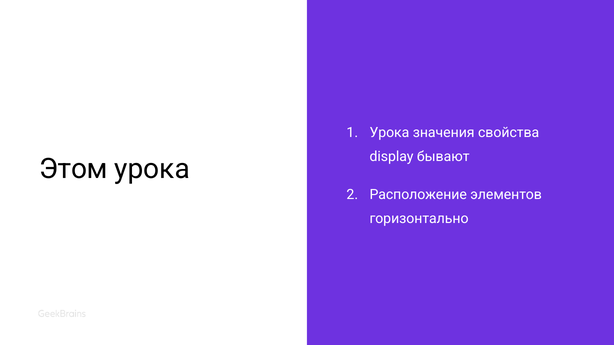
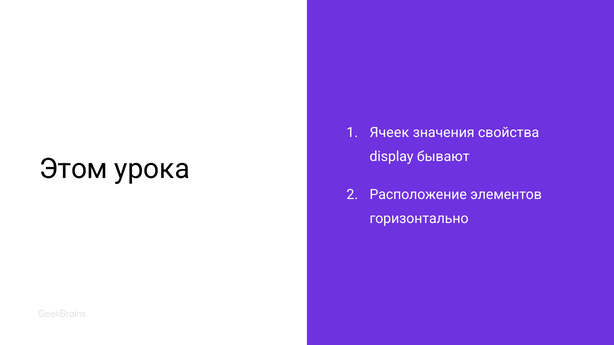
Урока at (389, 133): Урока -> Ячеек
